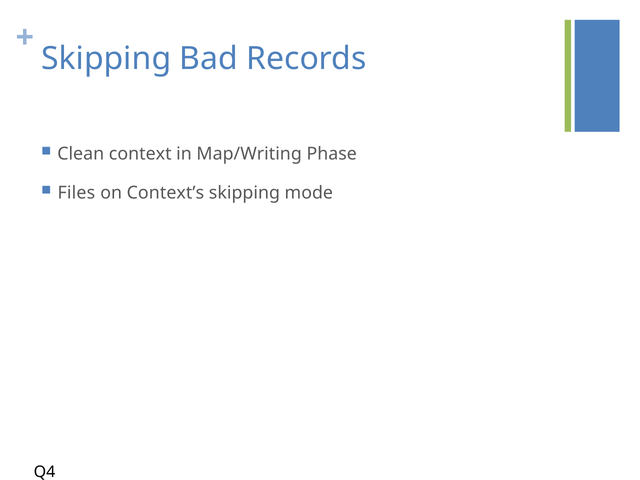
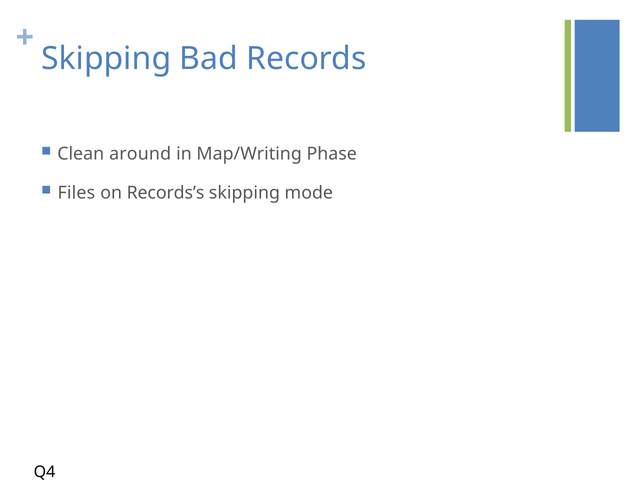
context: context -> around
Context’s: Context’s -> Records’s
